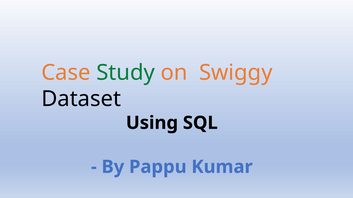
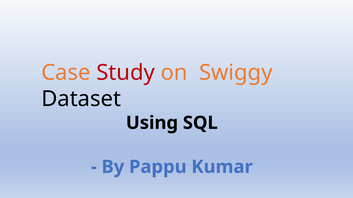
Study colour: green -> red
